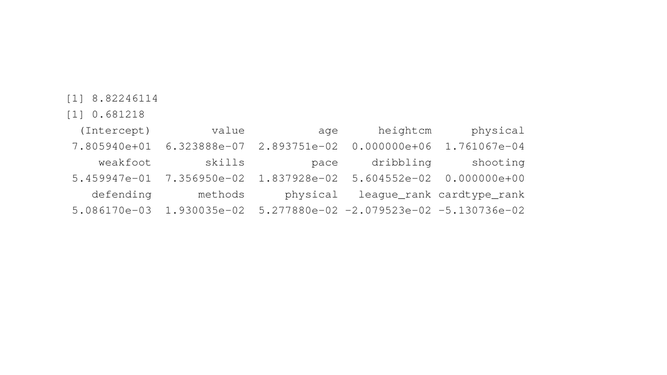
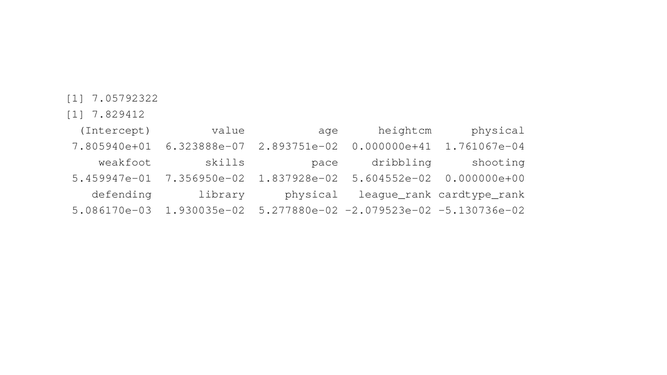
8.82246114: 8.82246114 -> 7.05792322
0.681218: 0.681218 -> 7.829412
0.000000e+06: 0.000000e+06 -> 0.000000e+41
methods: methods -> library
